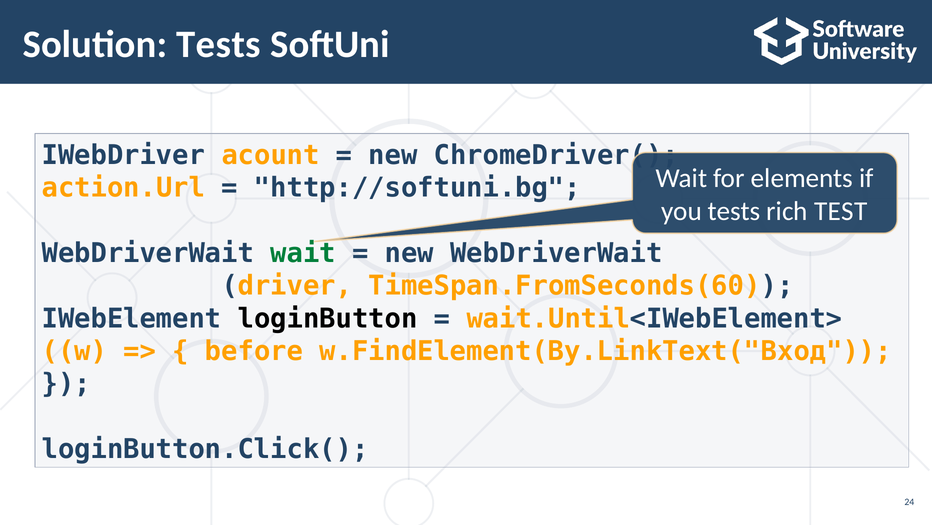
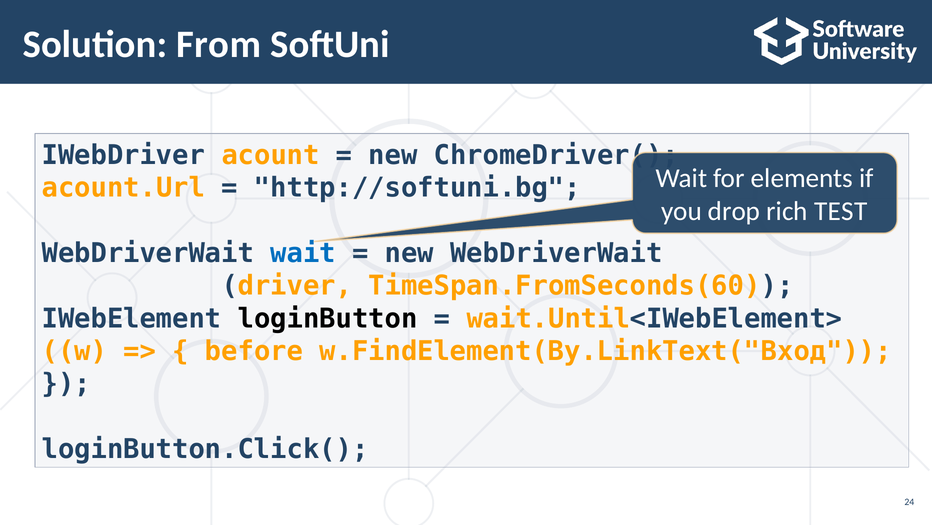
Solution Tests: Tests -> From
action.Url: action.Url -> acount.Url
you tests: tests -> drop
wait at (303, 253) colour: green -> blue
